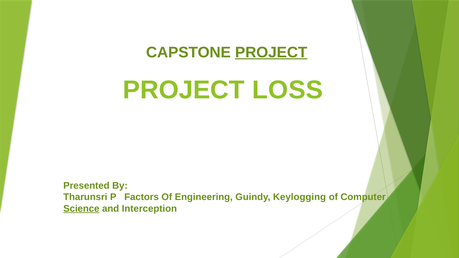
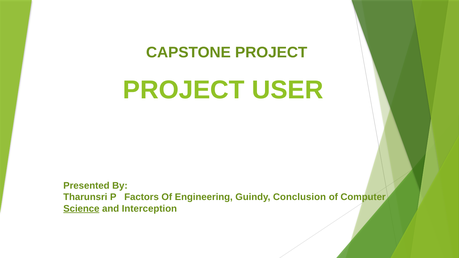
PROJECT at (271, 52) underline: present -> none
LOSS: LOSS -> USER
Keylogging: Keylogging -> Conclusion
